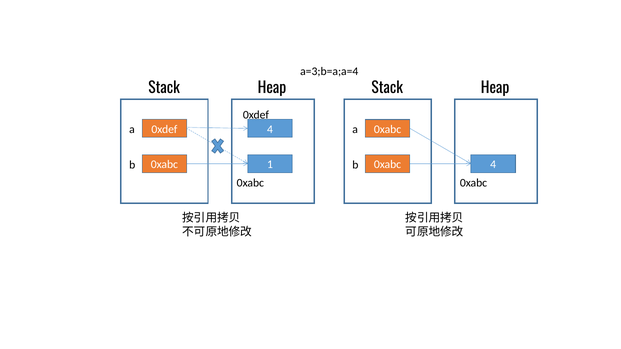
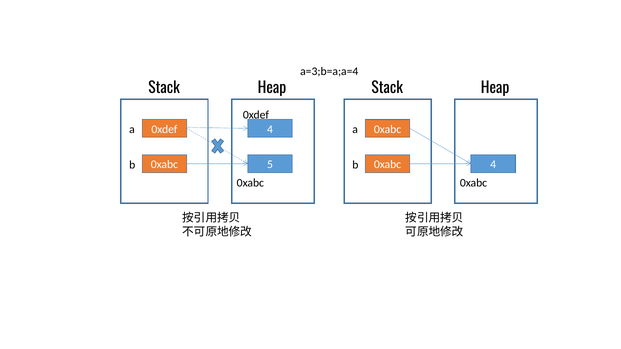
1: 1 -> 5
